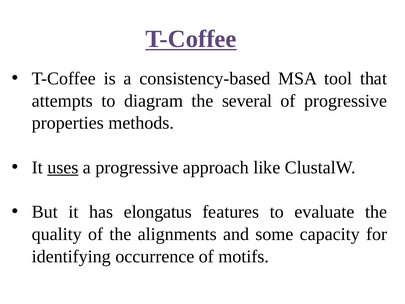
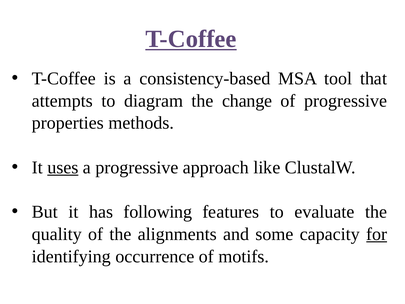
several: several -> change
elongatus: elongatus -> following
for underline: none -> present
